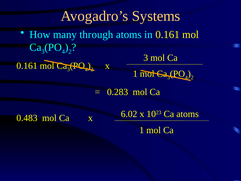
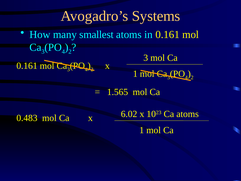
through: through -> smallest
0.283: 0.283 -> 1.565
